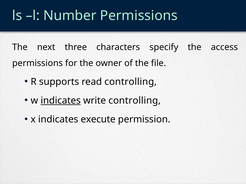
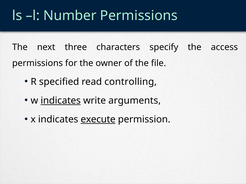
supports: supports -> specified
write controlling: controlling -> arguments
execute underline: none -> present
